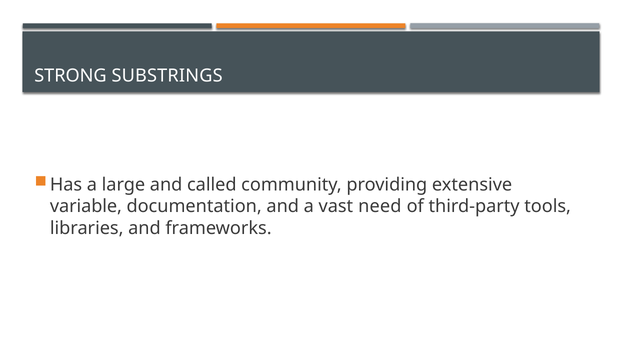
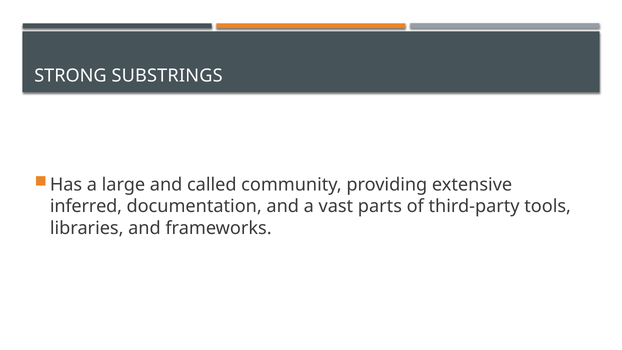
variable: variable -> inferred
need: need -> parts
